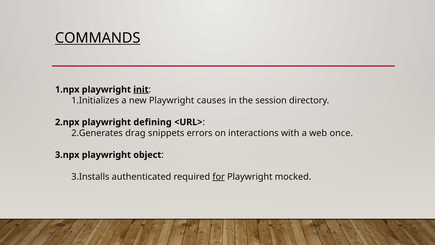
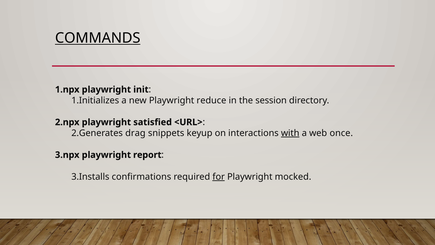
init underline: present -> none
causes: causes -> reduce
defining: defining -> satisfied
errors: errors -> keyup
with underline: none -> present
object: object -> report
authenticated: authenticated -> confirmations
